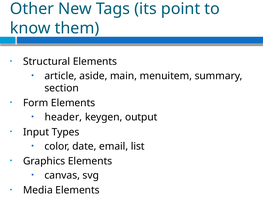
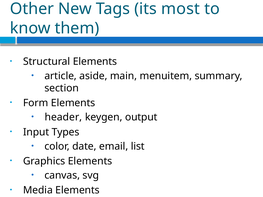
point: point -> most
